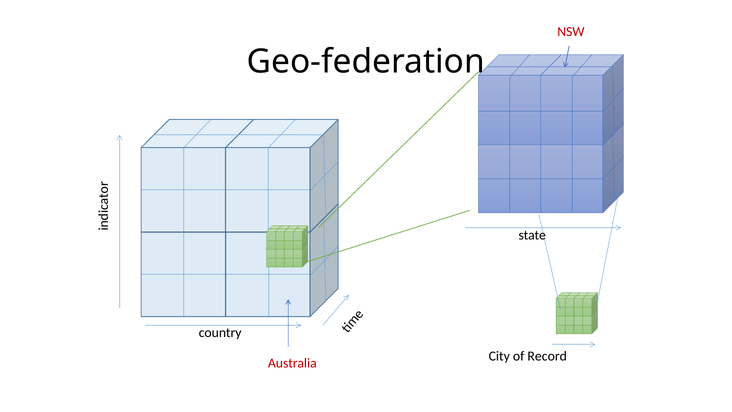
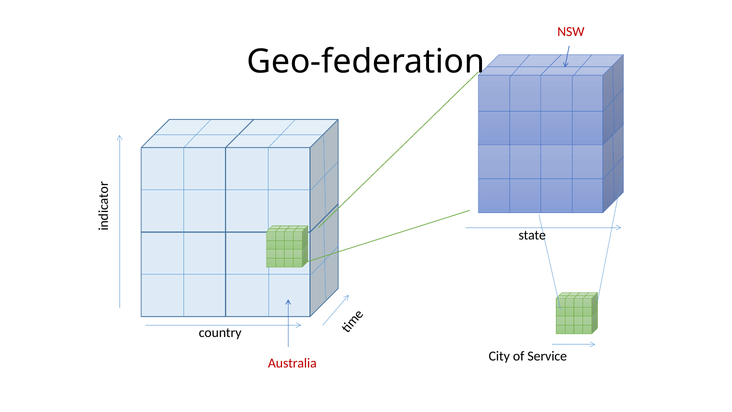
Record: Record -> Service
